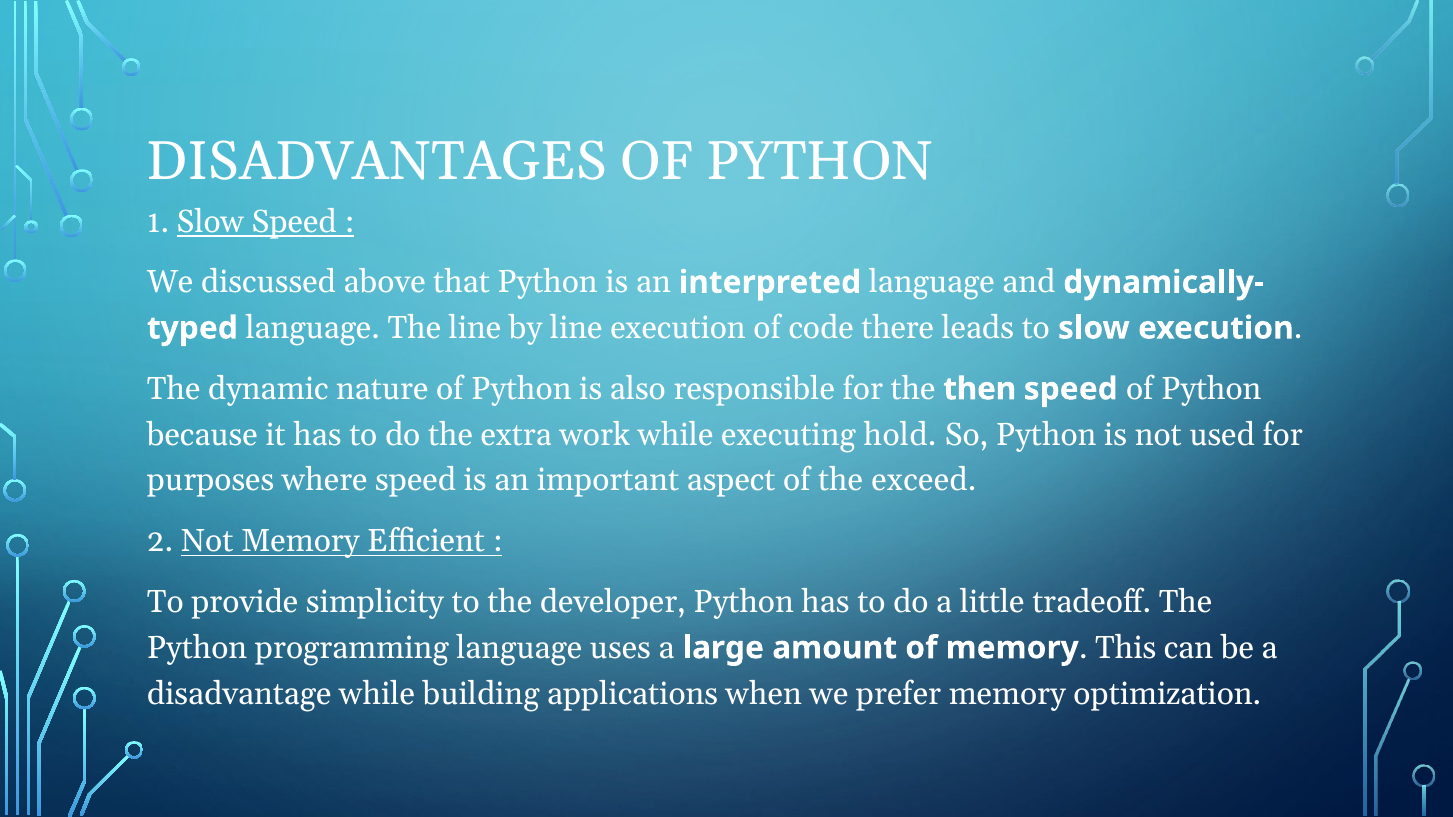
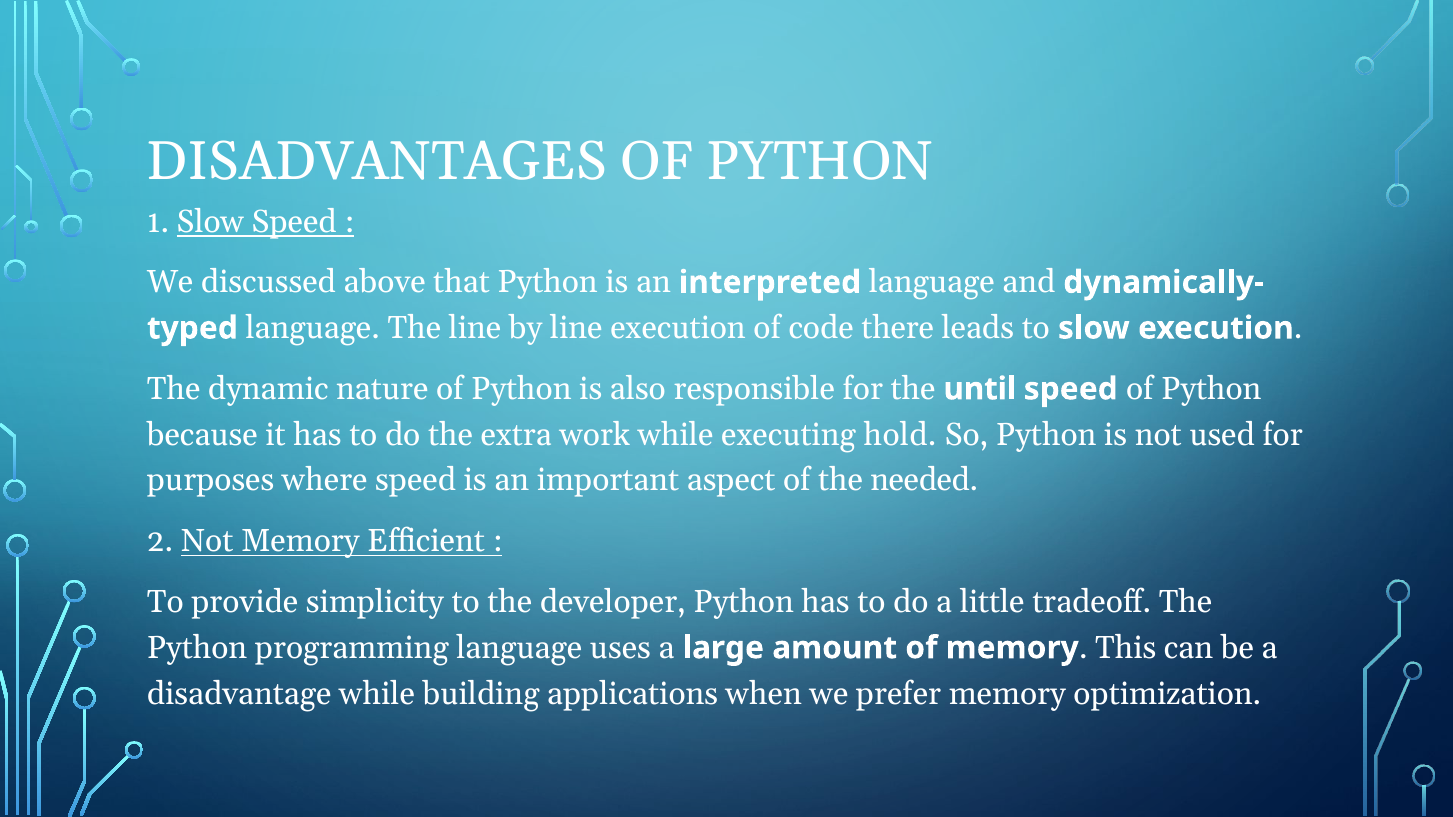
then: then -> until
exceed: exceed -> needed
